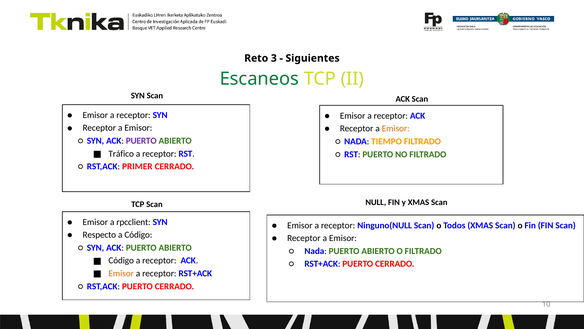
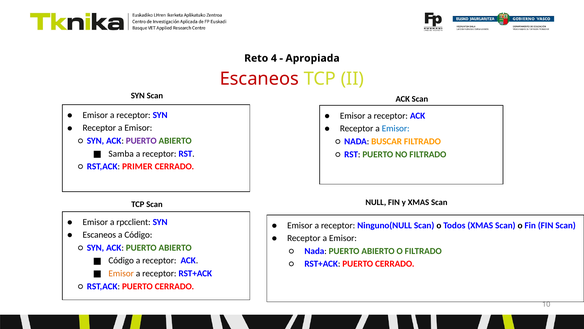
3: 3 -> 4
Siguientes: Siguientes -> Apropiada
Escaneos at (259, 79) colour: green -> red
Emisor at (396, 128) colour: orange -> blue
TIEMPO: TIEMPO -> BUSCAR
Tráfico: Tráfico -> Samba
Respecto at (99, 235): Respecto -> Escaneos
